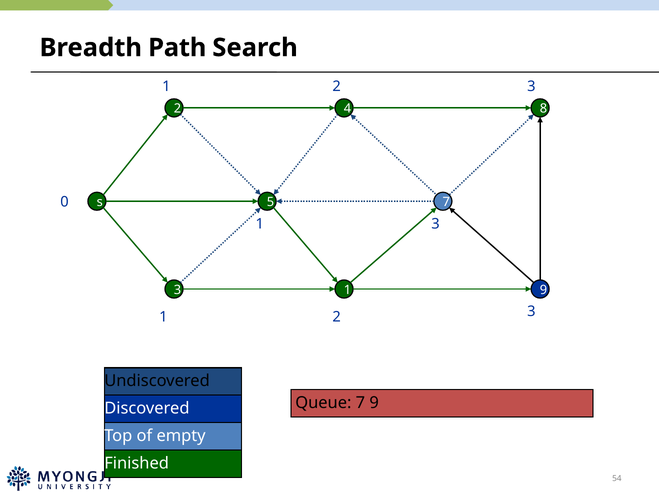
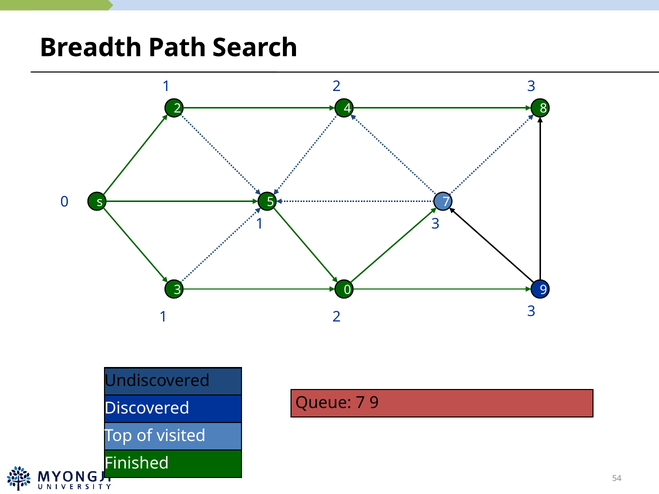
3 1: 1 -> 0
empty: empty -> visited
